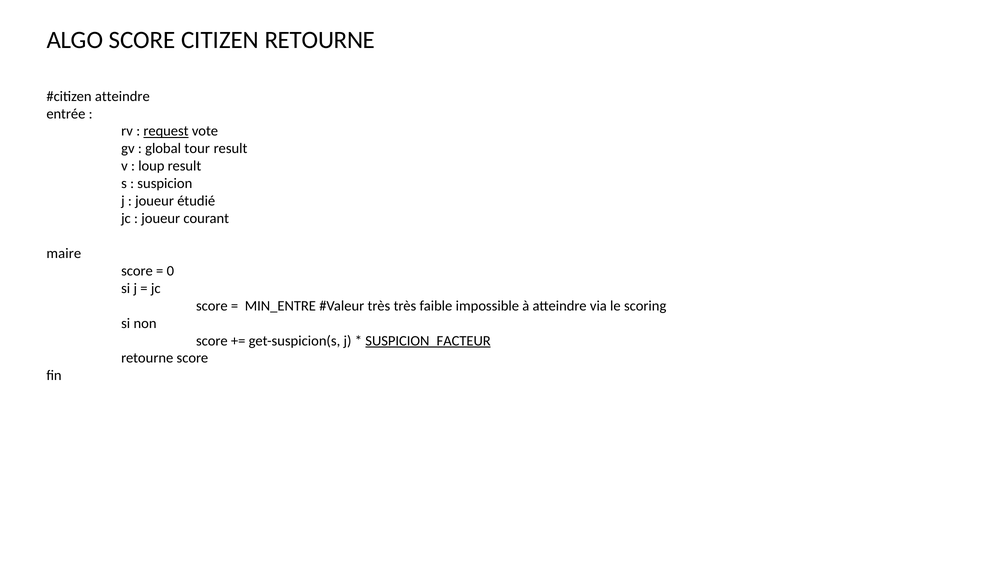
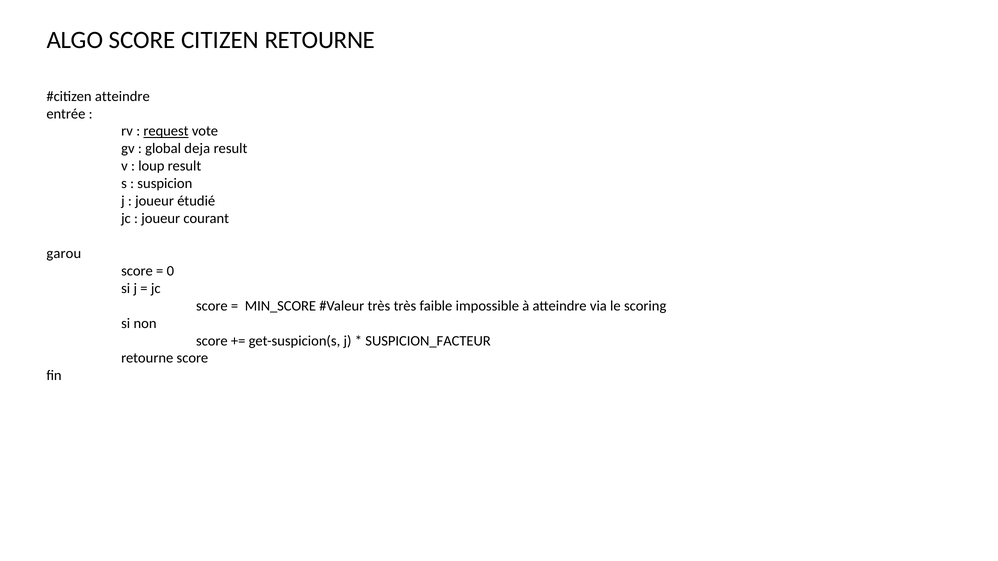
tour: tour -> deja
maire: maire -> garou
MIN_ENTRE: MIN_ENTRE -> MIN_SCORE
SUSPICION_FACTEUR underline: present -> none
